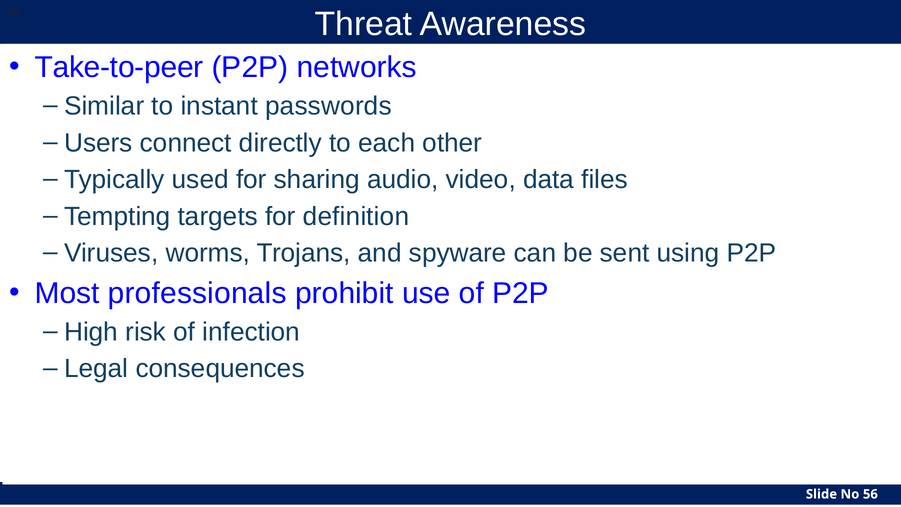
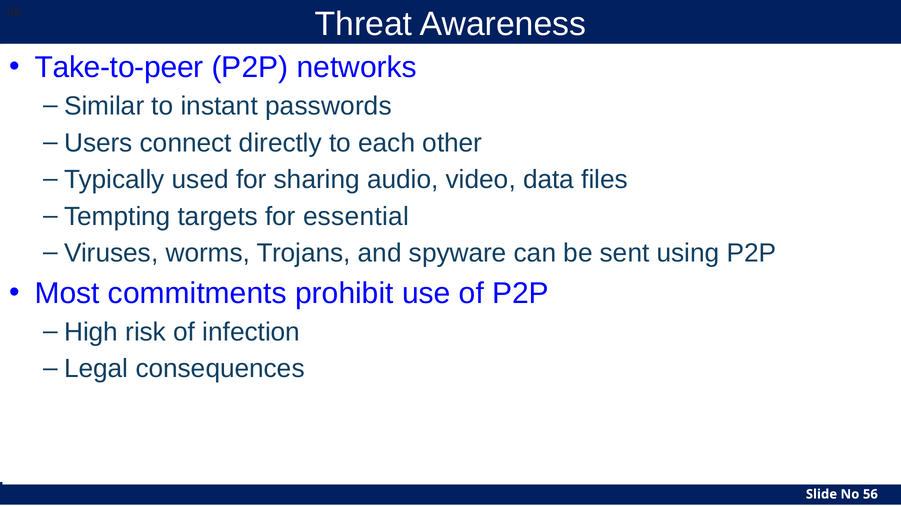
definition: definition -> essential
professionals: professionals -> commitments
